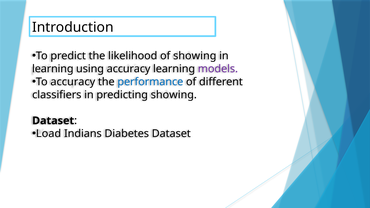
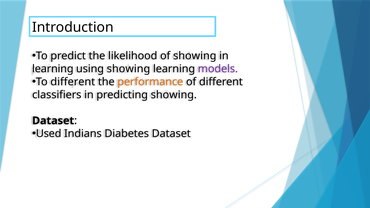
using accuracy: accuracy -> showing
To accuracy: accuracy -> different
performance colour: blue -> orange
Load: Load -> Used
